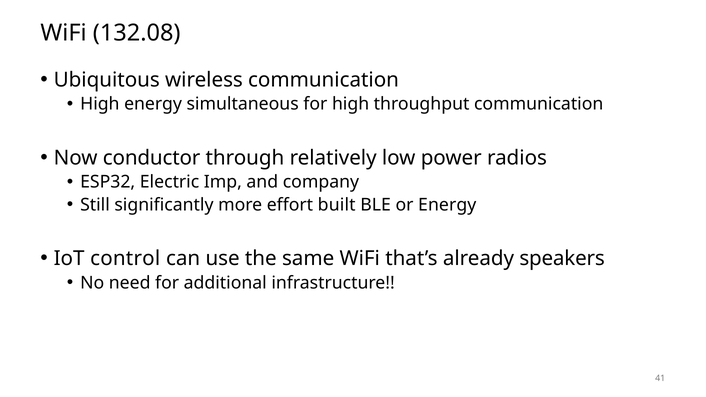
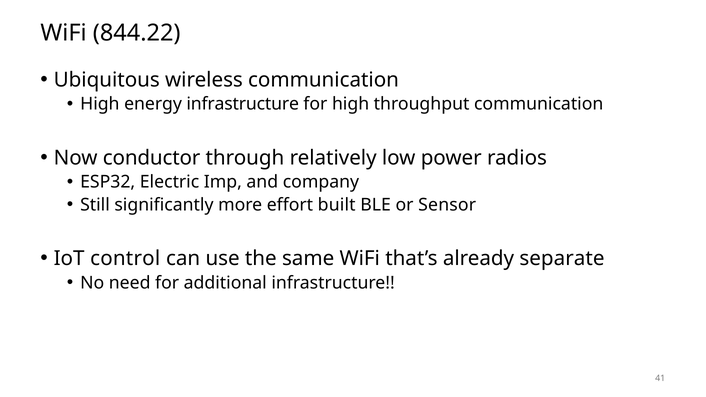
132.08: 132.08 -> 844.22
energy simultaneous: simultaneous -> infrastructure
or Energy: Energy -> Sensor
speakers: speakers -> separate
